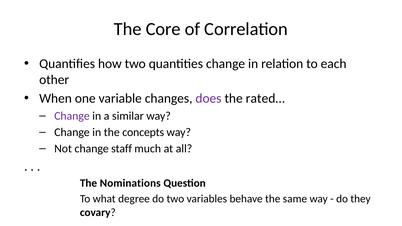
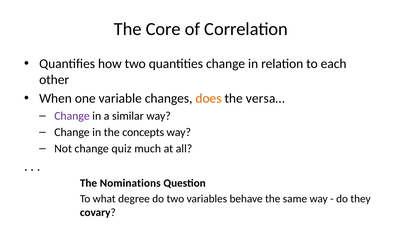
does colour: purple -> orange
rated…: rated… -> versa…
staff: staff -> quiz
